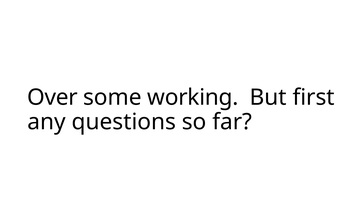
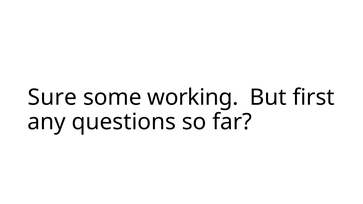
Over: Over -> Sure
